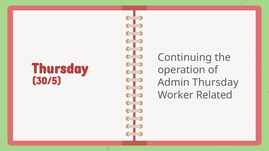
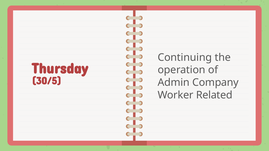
Admin Thursday: Thursday -> Company
